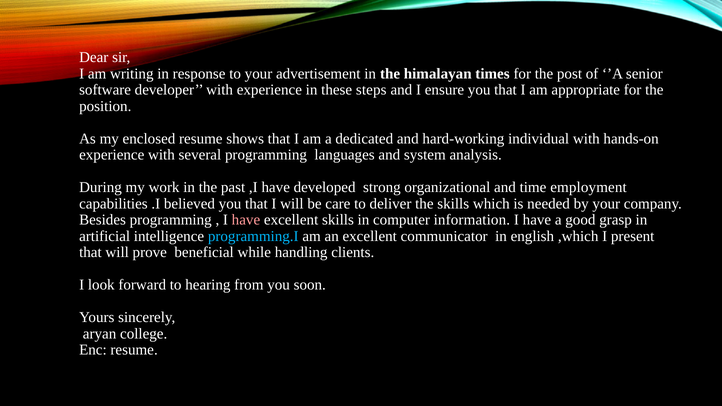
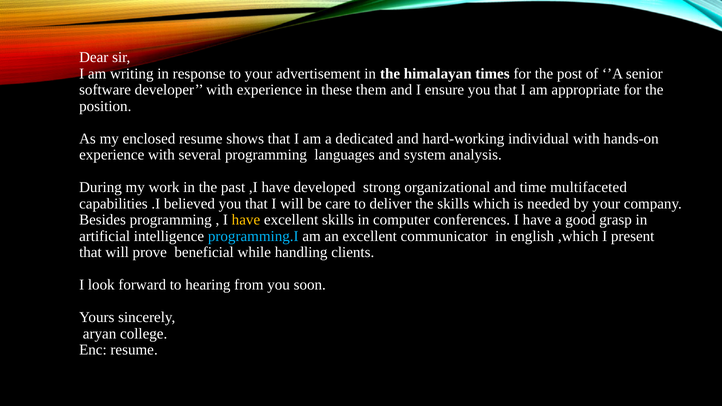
steps: steps -> them
employment: employment -> multifaceted
have at (246, 220) colour: pink -> yellow
information: information -> conferences
